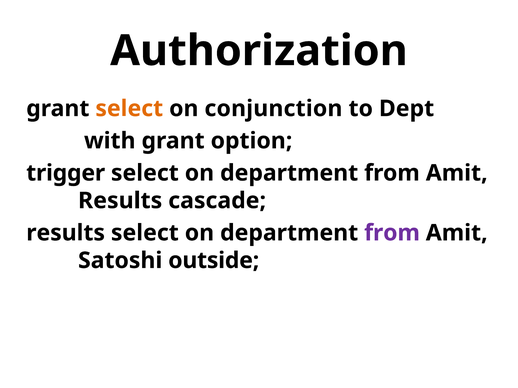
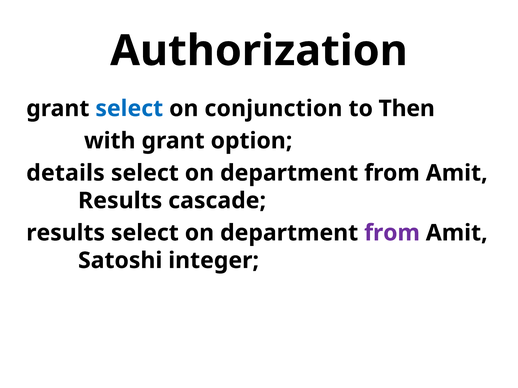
select at (129, 109) colour: orange -> blue
Dept: Dept -> Then
trigger: trigger -> details
outside: outside -> integer
